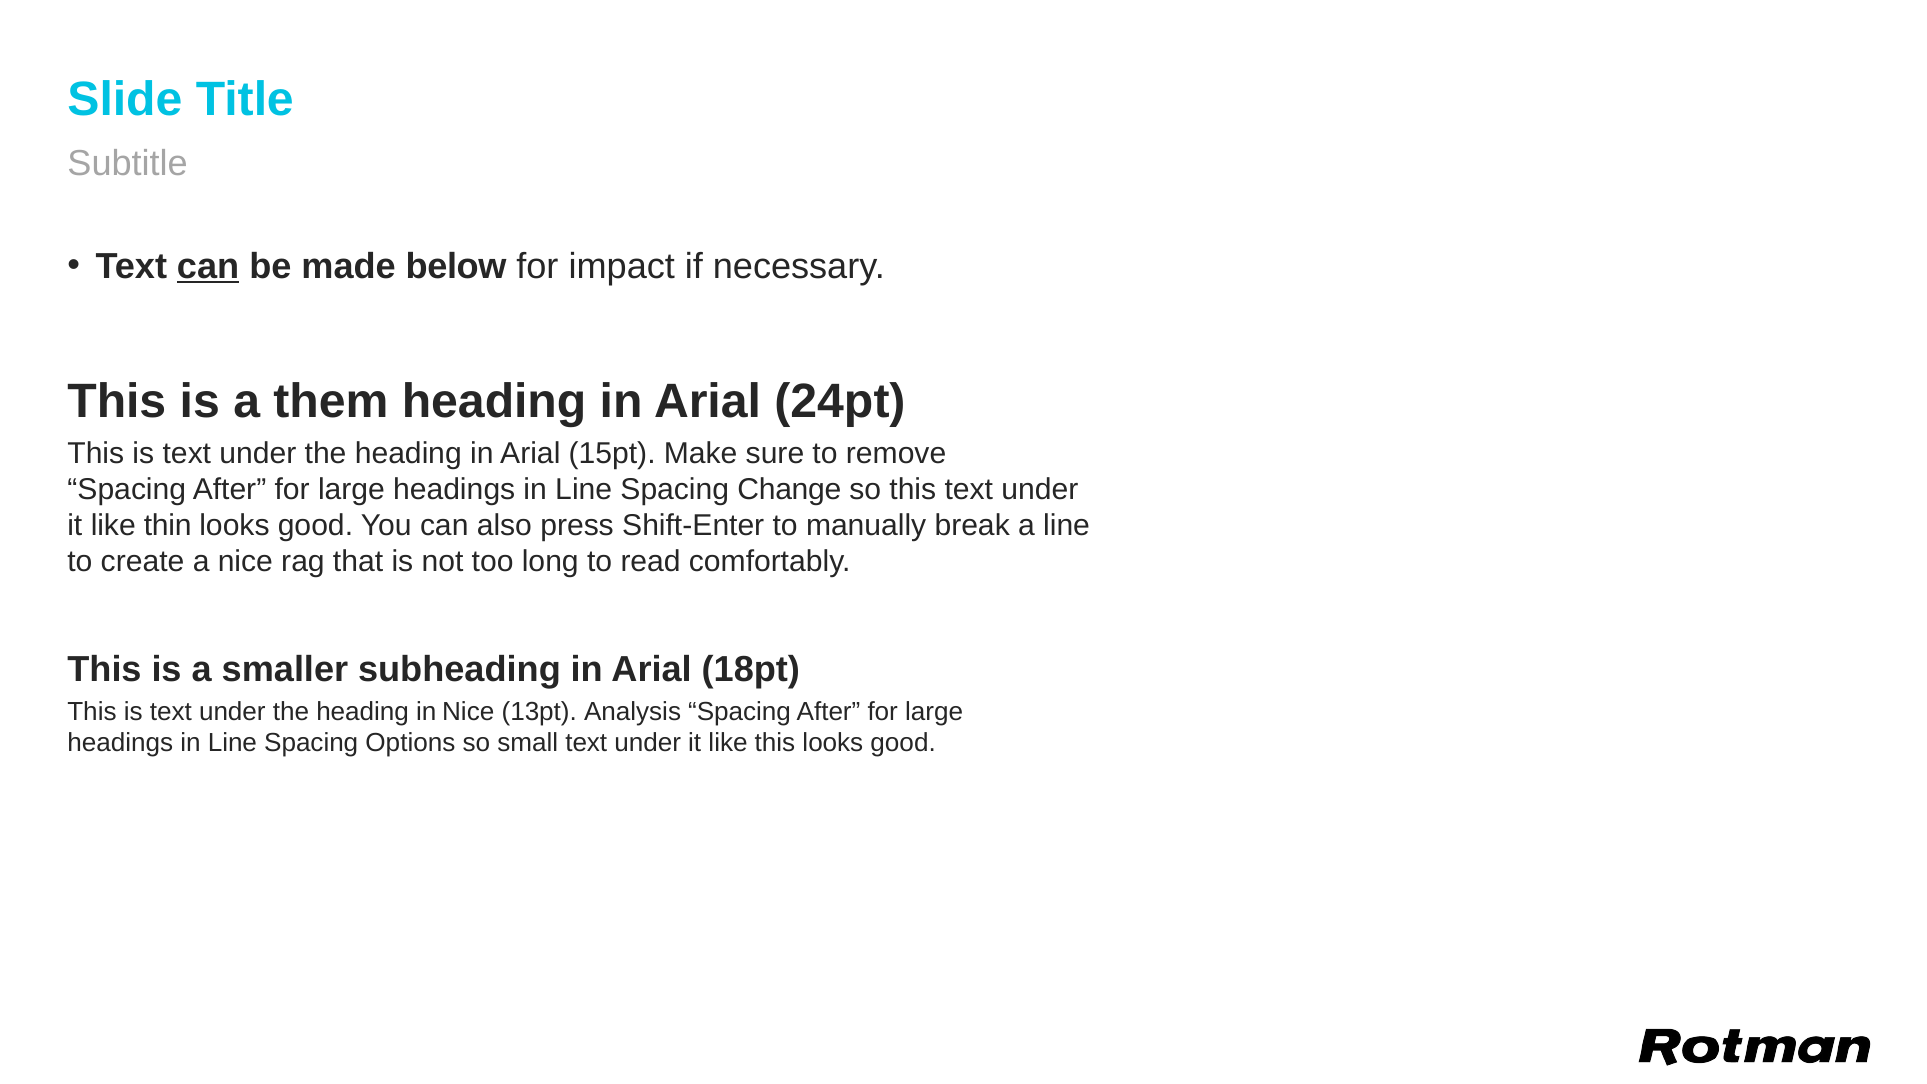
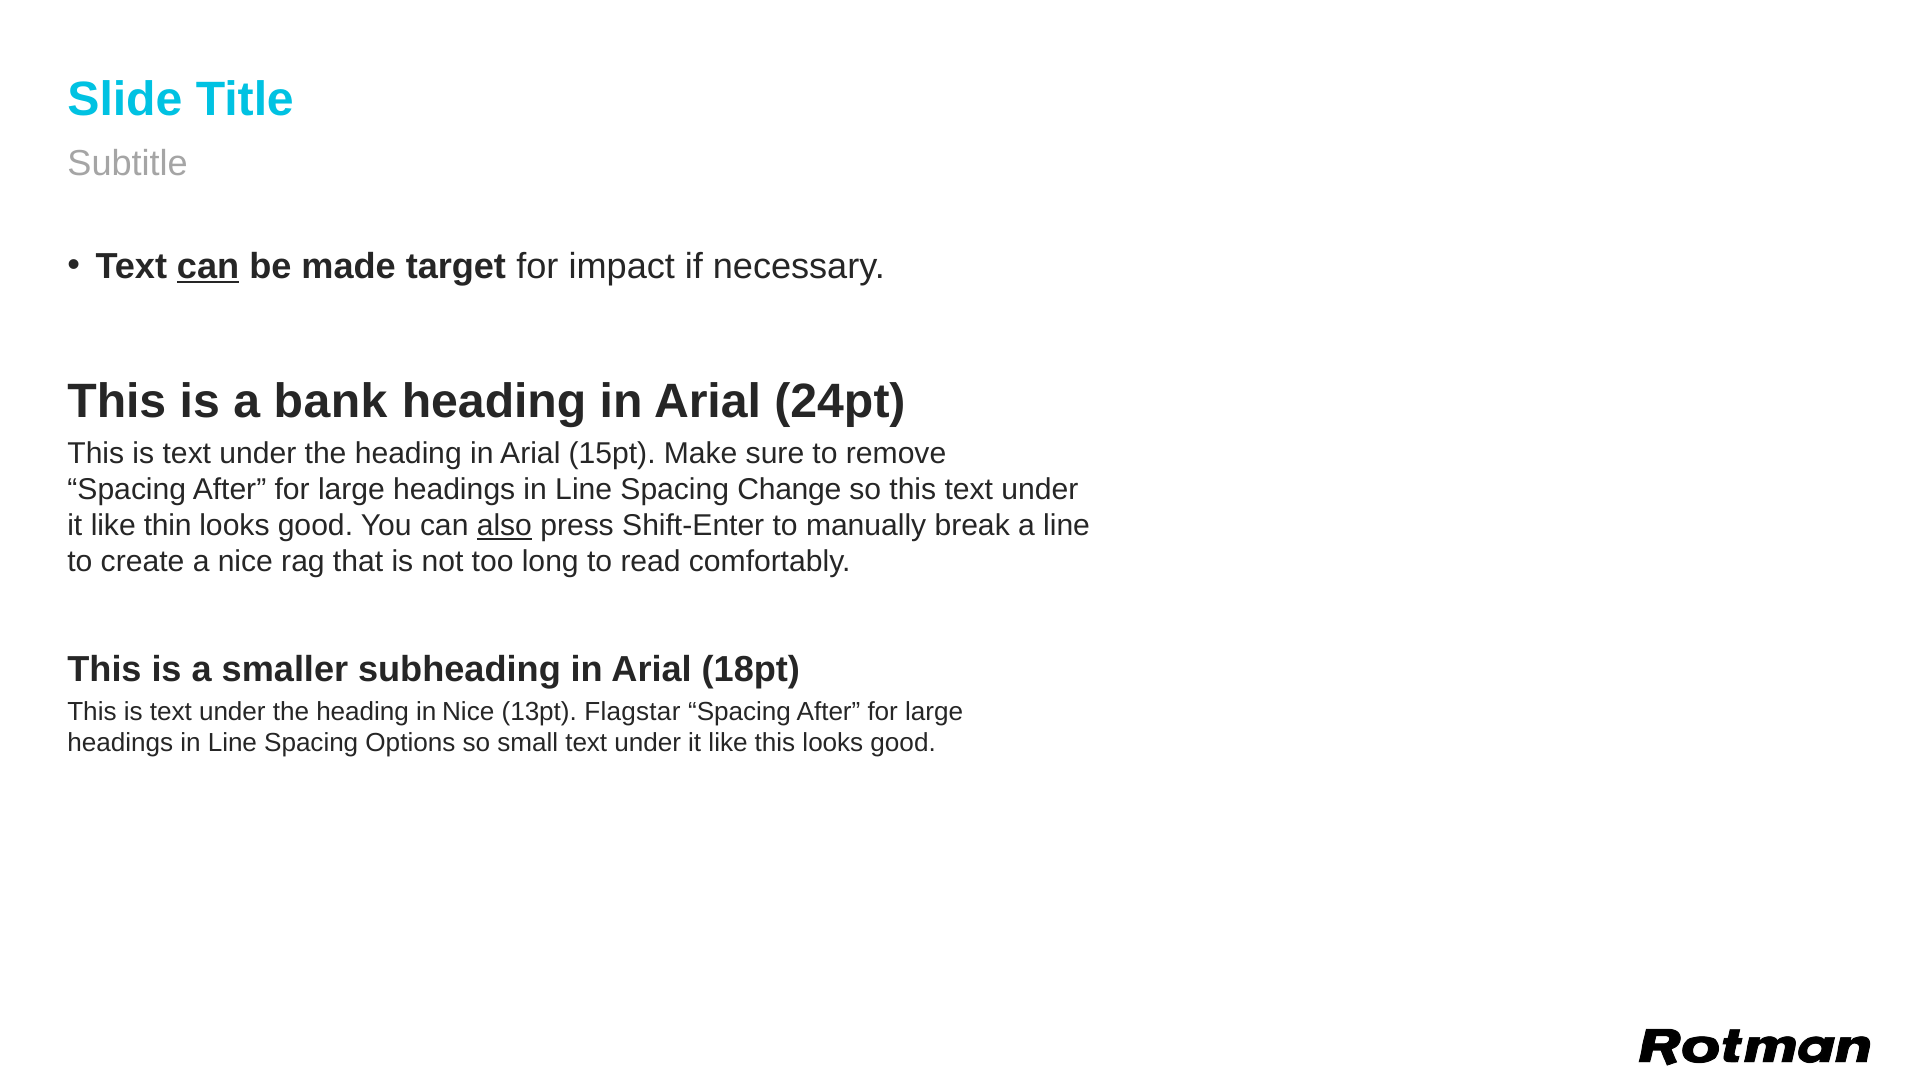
below: below -> target
them: them -> bank
also underline: none -> present
Analysis: Analysis -> Flagstar
